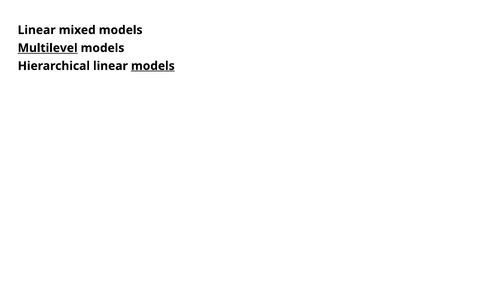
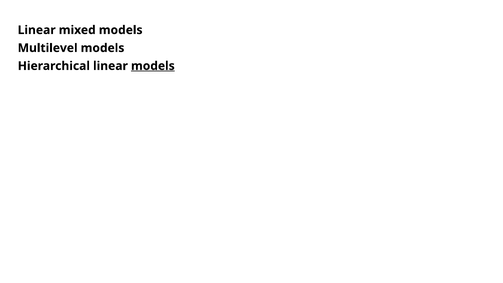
Multilevel underline: present -> none
